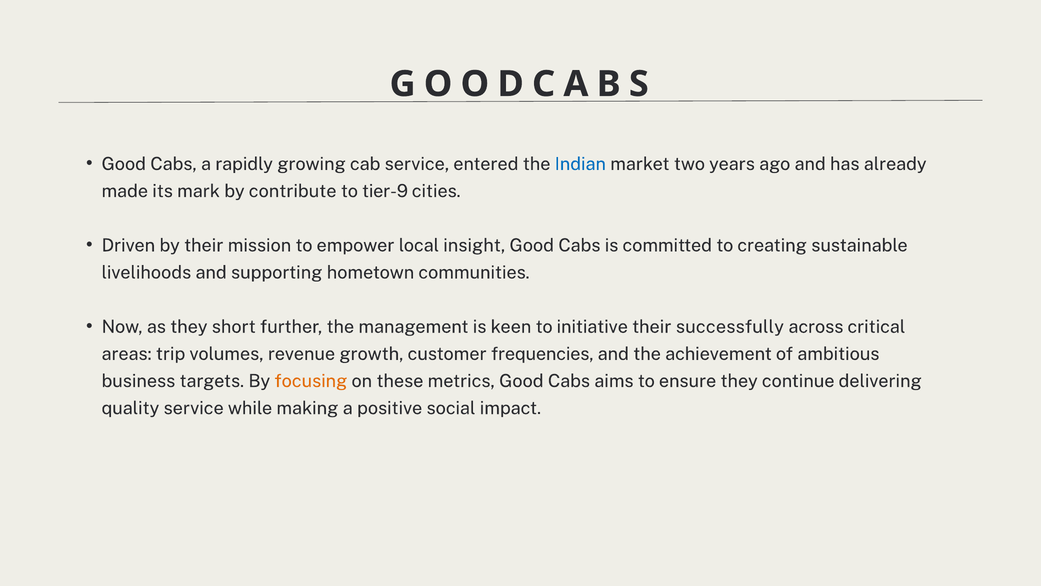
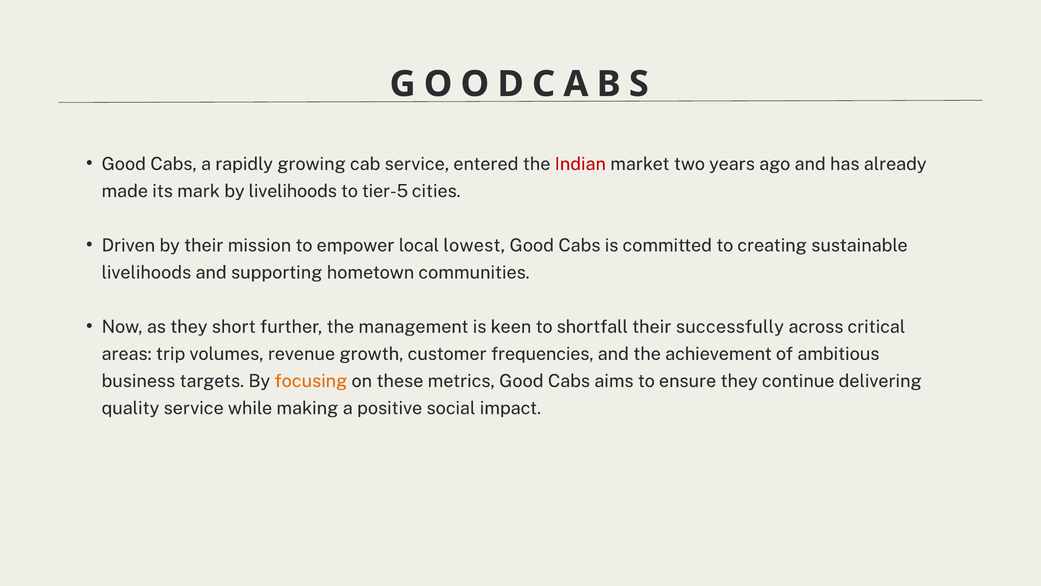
Indian colour: blue -> red
by contribute: contribute -> livelihoods
tier-9: tier-9 -> tier-5
insight: insight -> lowest
initiative: initiative -> shortfall
